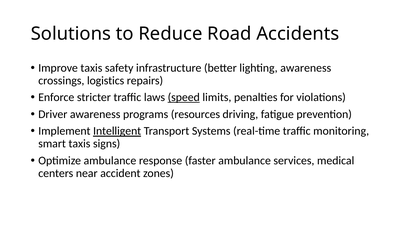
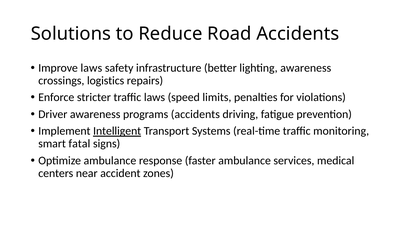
Improve taxis: taxis -> laws
speed underline: present -> none
programs resources: resources -> accidents
smart taxis: taxis -> fatal
